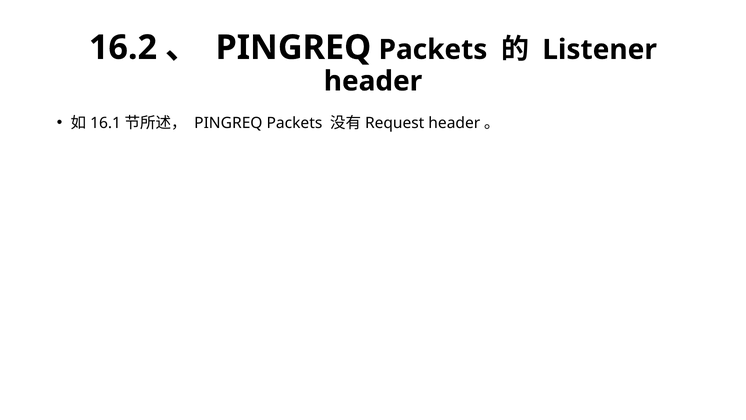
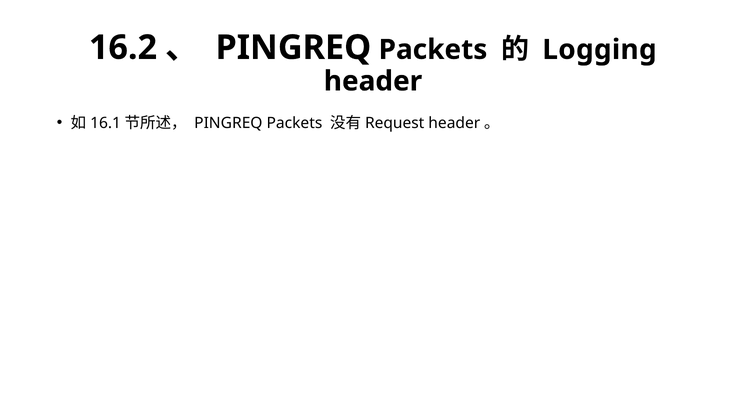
Listener: Listener -> Logging
